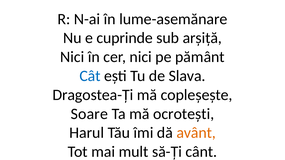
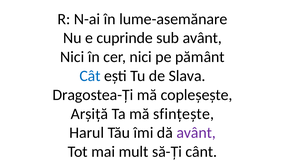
sub arșiță: arșiță -> avânt
Soare: Soare -> Arșiță
ocrotești: ocrotești -> sfințește
avânt at (196, 133) colour: orange -> purple
